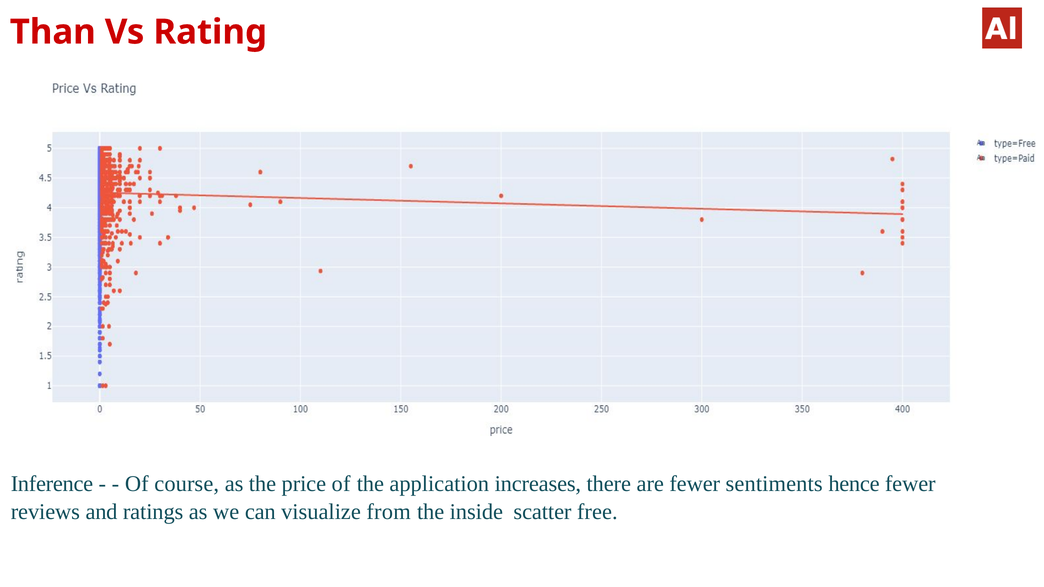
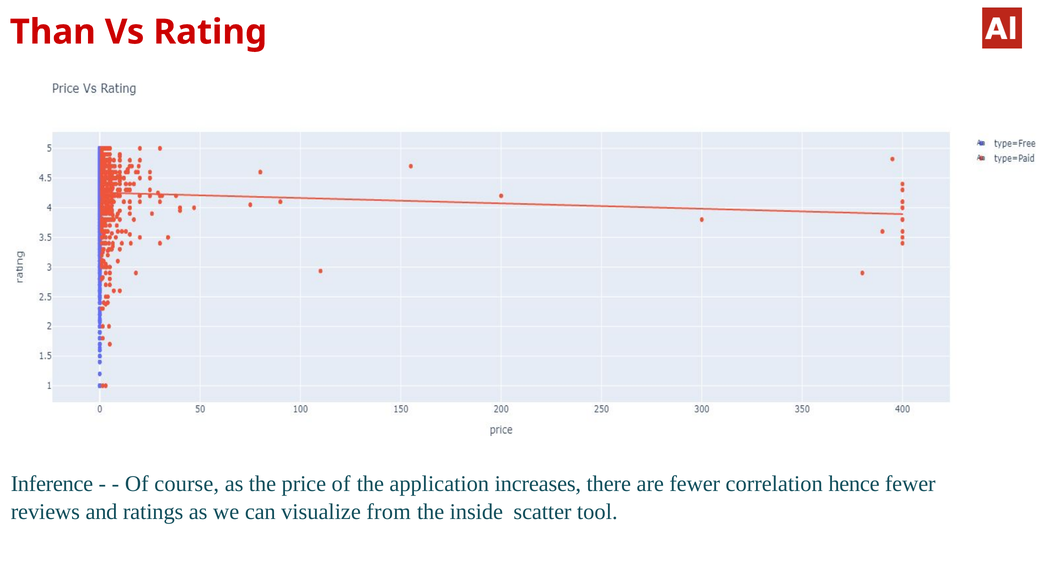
sentiments: sentiments -> correlation
free: free -> tool
